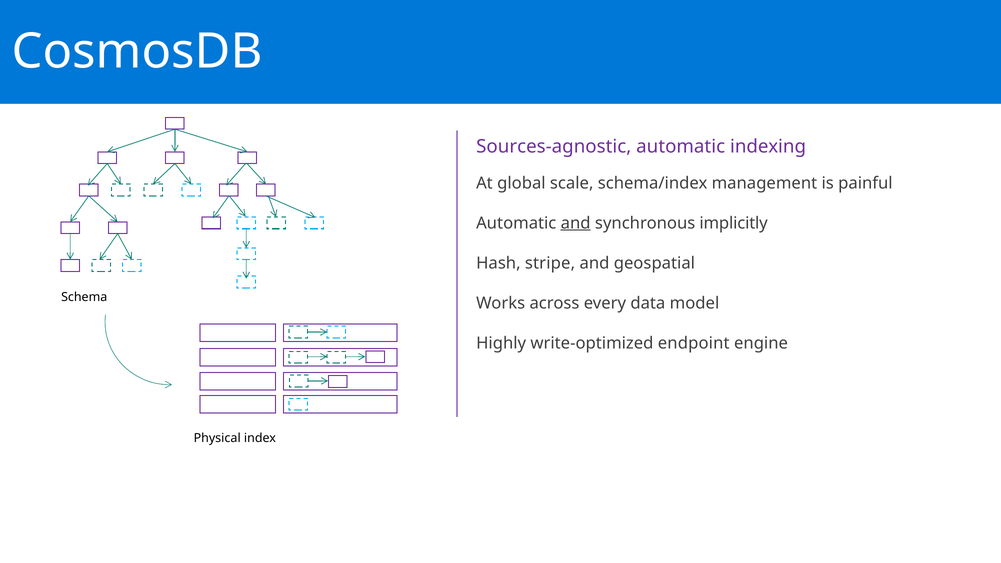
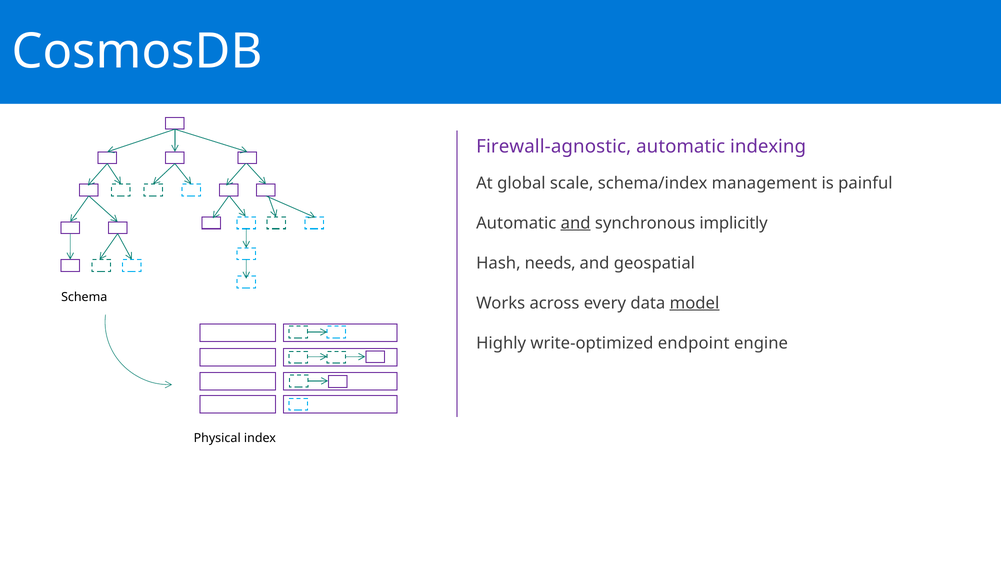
Sources-agnostic: Sources-agnostic -> Firewall-agnostic
stripe: stripe -> needs
model underline: none -> present
